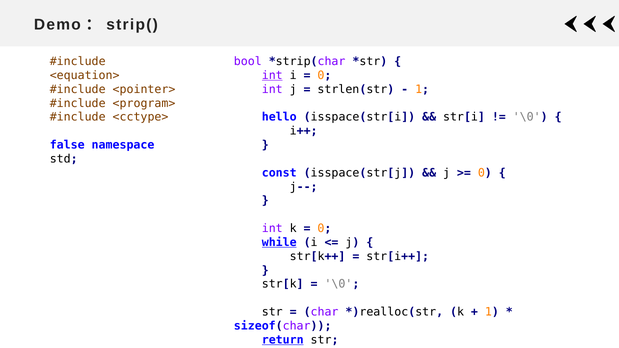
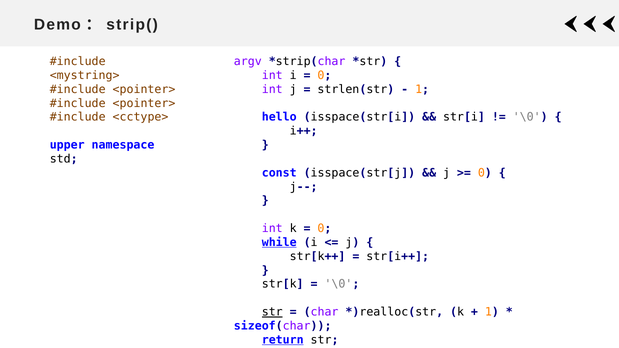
bool: bool -> argv
<equation>: <equation> -> <mystring>
int at (272, 75) underline: present -> none
<program> at (144, 103): <program> -> <pointer>
false: false -> upper
str at (272, 312) underline: none -> present
